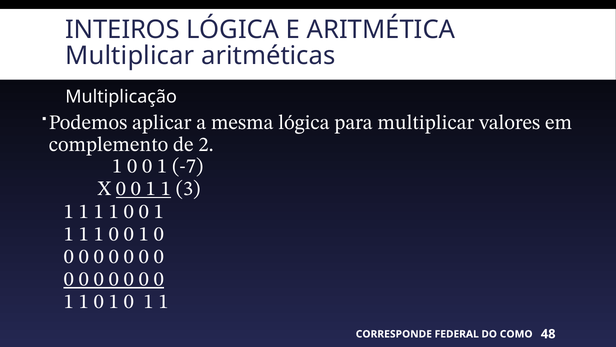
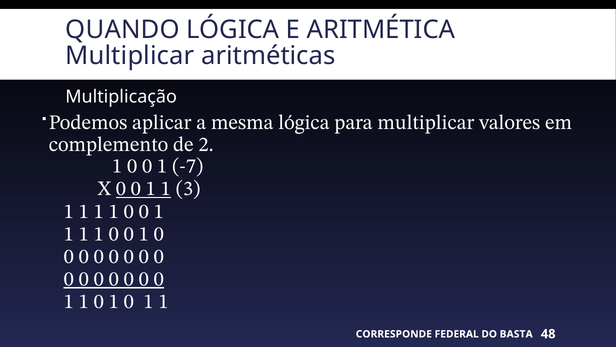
INTEIROS: INTEIROS -> QUANDO
COMO: COMO -> BASTA
